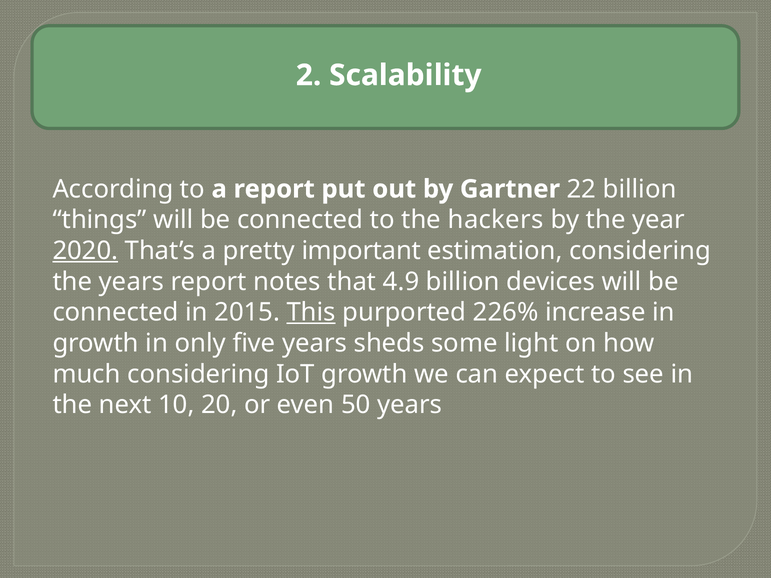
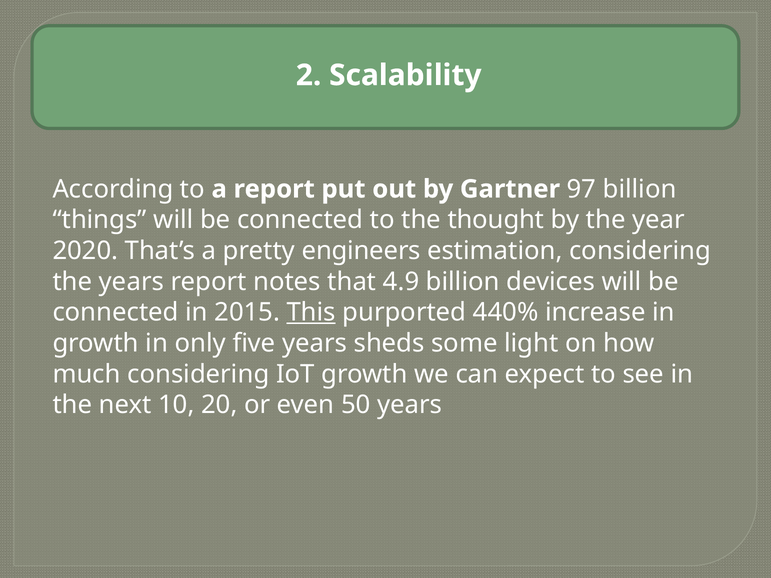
22: 22 -> 97
hackers: hackers -> thought
2020 underline: present -> none
important: important -> engineers
226%: 226% -> 440%
